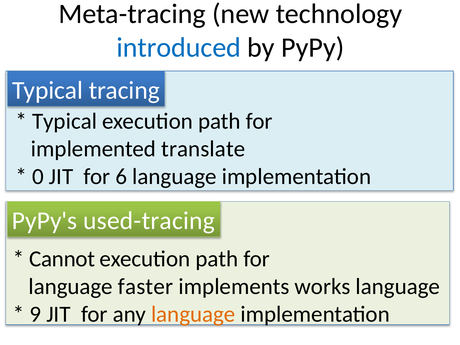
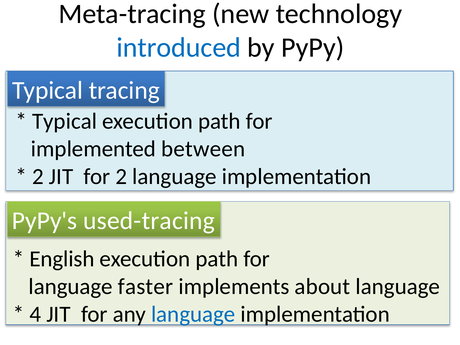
translate: translate -> between
0 at (38, 177): 0 -> 2
for 6: 6 -> 2
Cannot: Cannot -> English
works: works -> about
9: 9 -> 4
language at (193, 314) colour: orange -> blue
